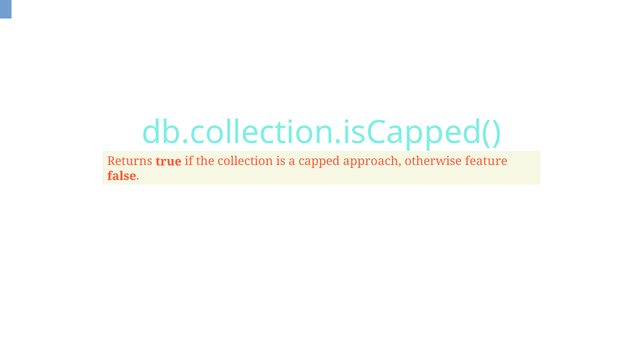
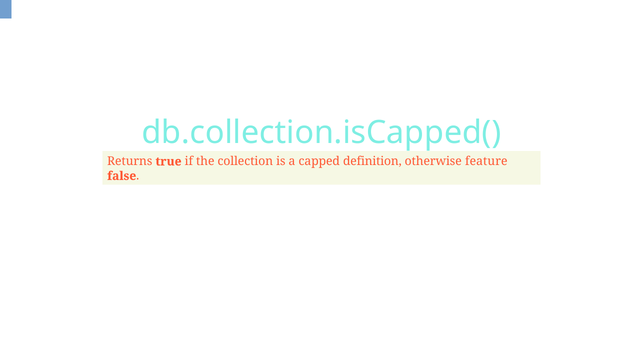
approach: approach -> definition
